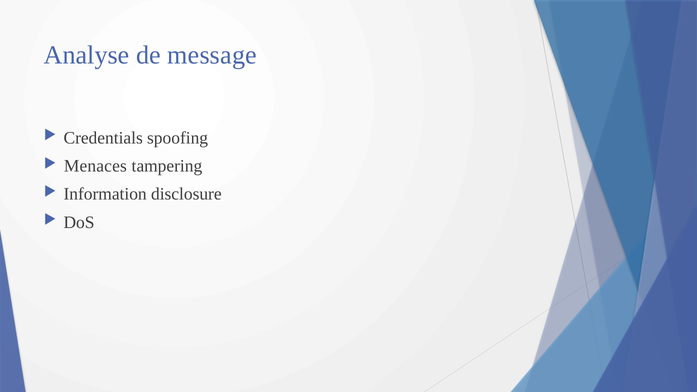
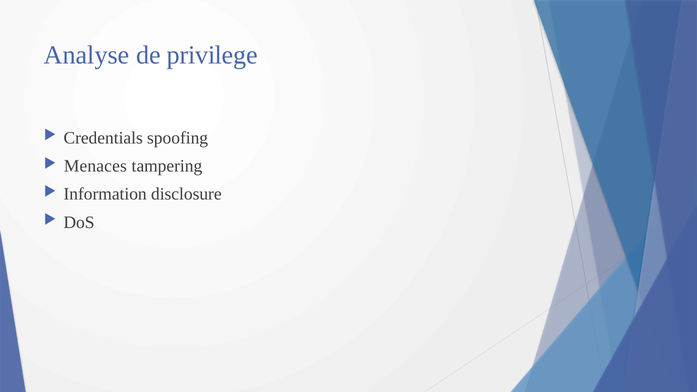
message: message -> privilege
